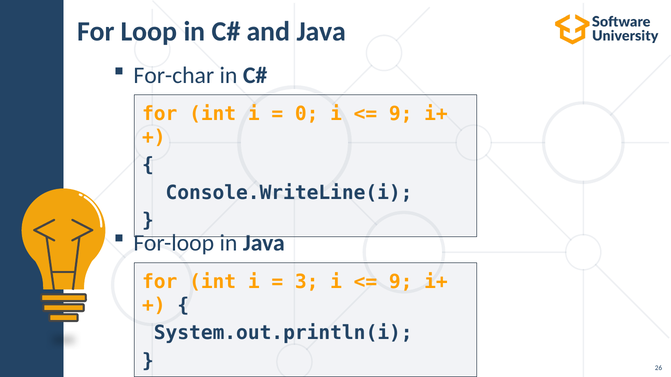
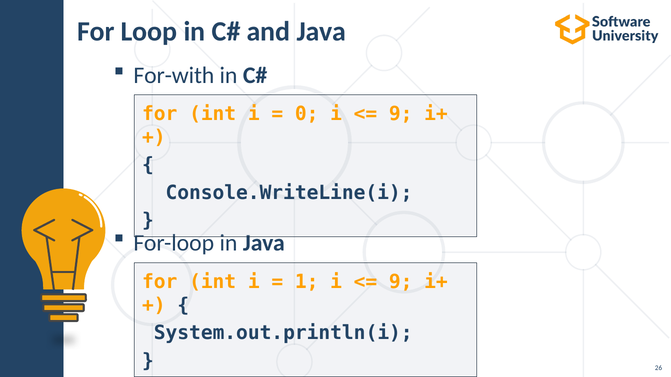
For-char: For-char -> For-with
3: 3 -> 1
